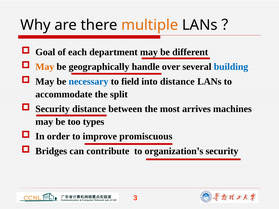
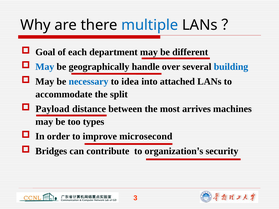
multiple colour: orange -> blue
May at (45, 67) colour: orange -> blue
field: field -> idea
into distance: distance -> attached
Security at (53, 109): Security -> Payload
promiscuous: promiscuous -> microsecond
